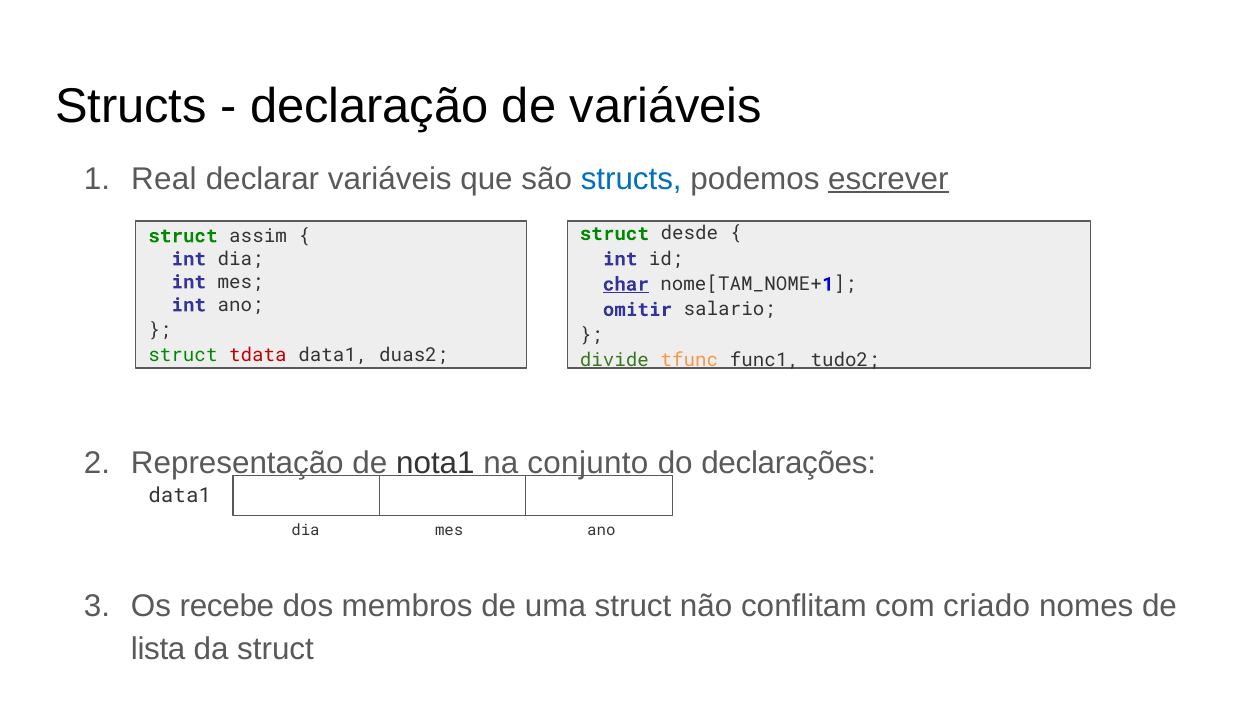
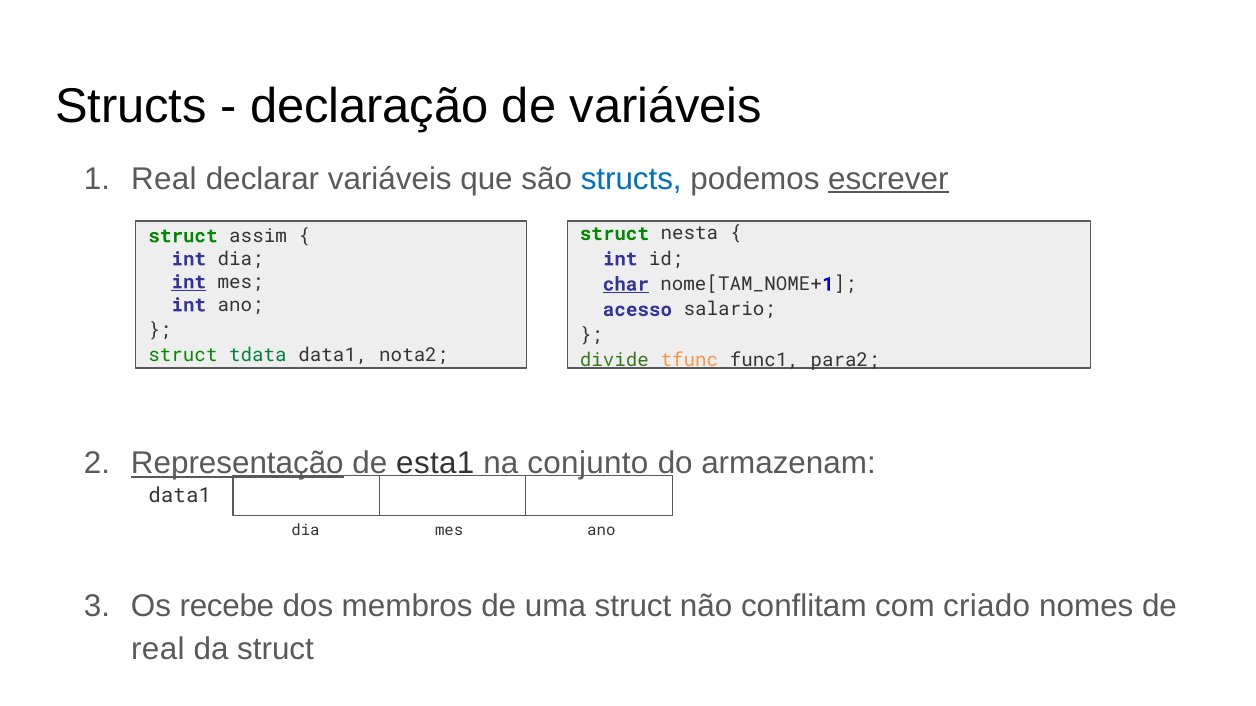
desde: desde -> nesta
int at (189, 282) underline: none -> present
omitir: omitir -> acesso
tdata colour: red -> green
duas2: duas2 -> nota2
tudo2: tudo2 -> para2
Representação underline: none -> present
nota1: nota1 -> esta1
declarações: declarações -> armazenam
lista at (158, 650): lista -> real
